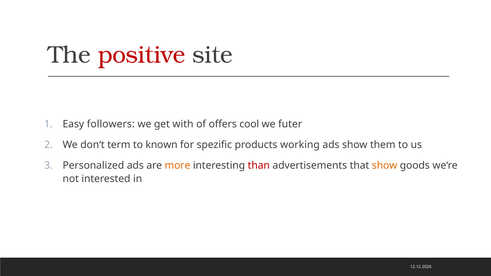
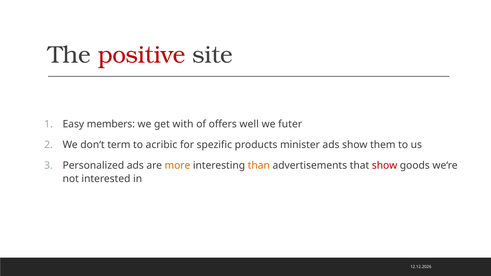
followers: followers -> members
cool: cool -> well
known: known -> acribic
working: working -> minister
than colour: red -> orange
show at (385, 166) colour: orange -> red
